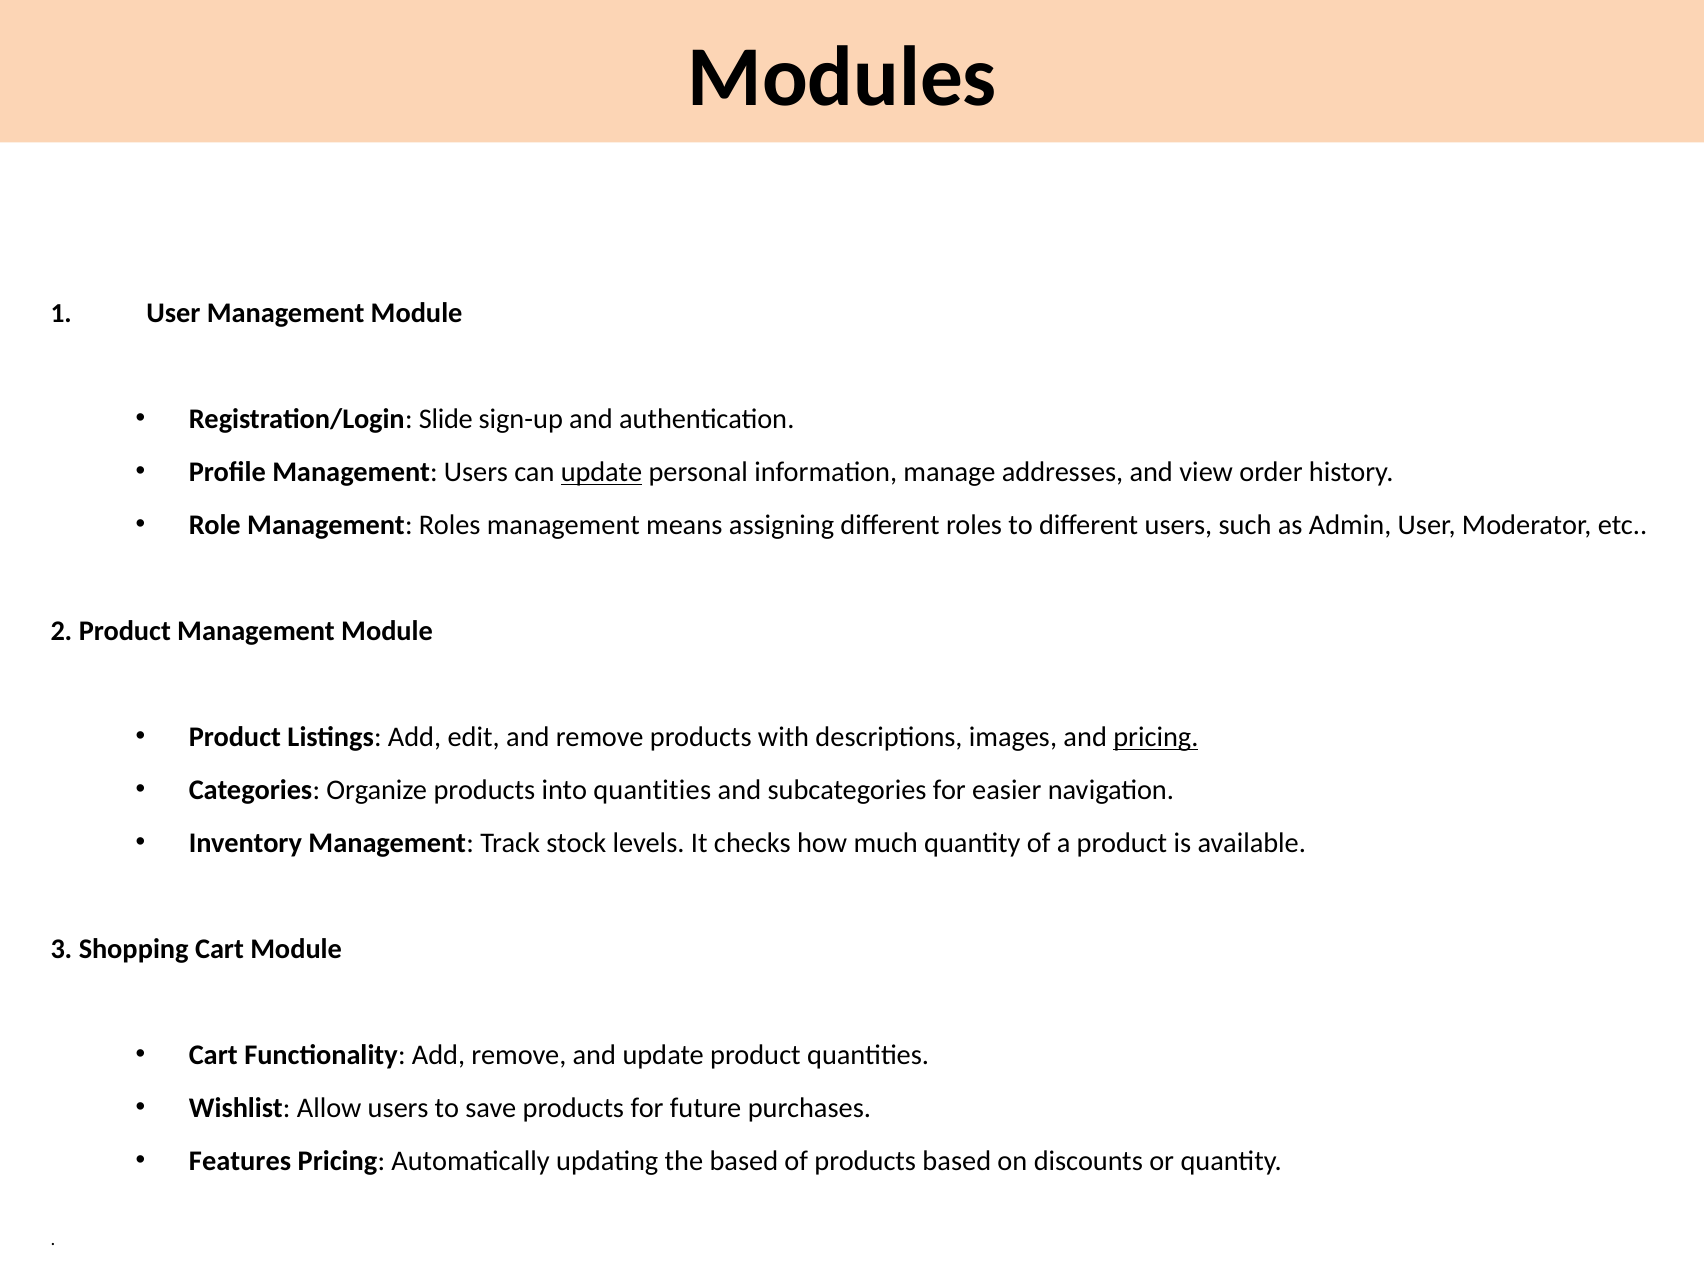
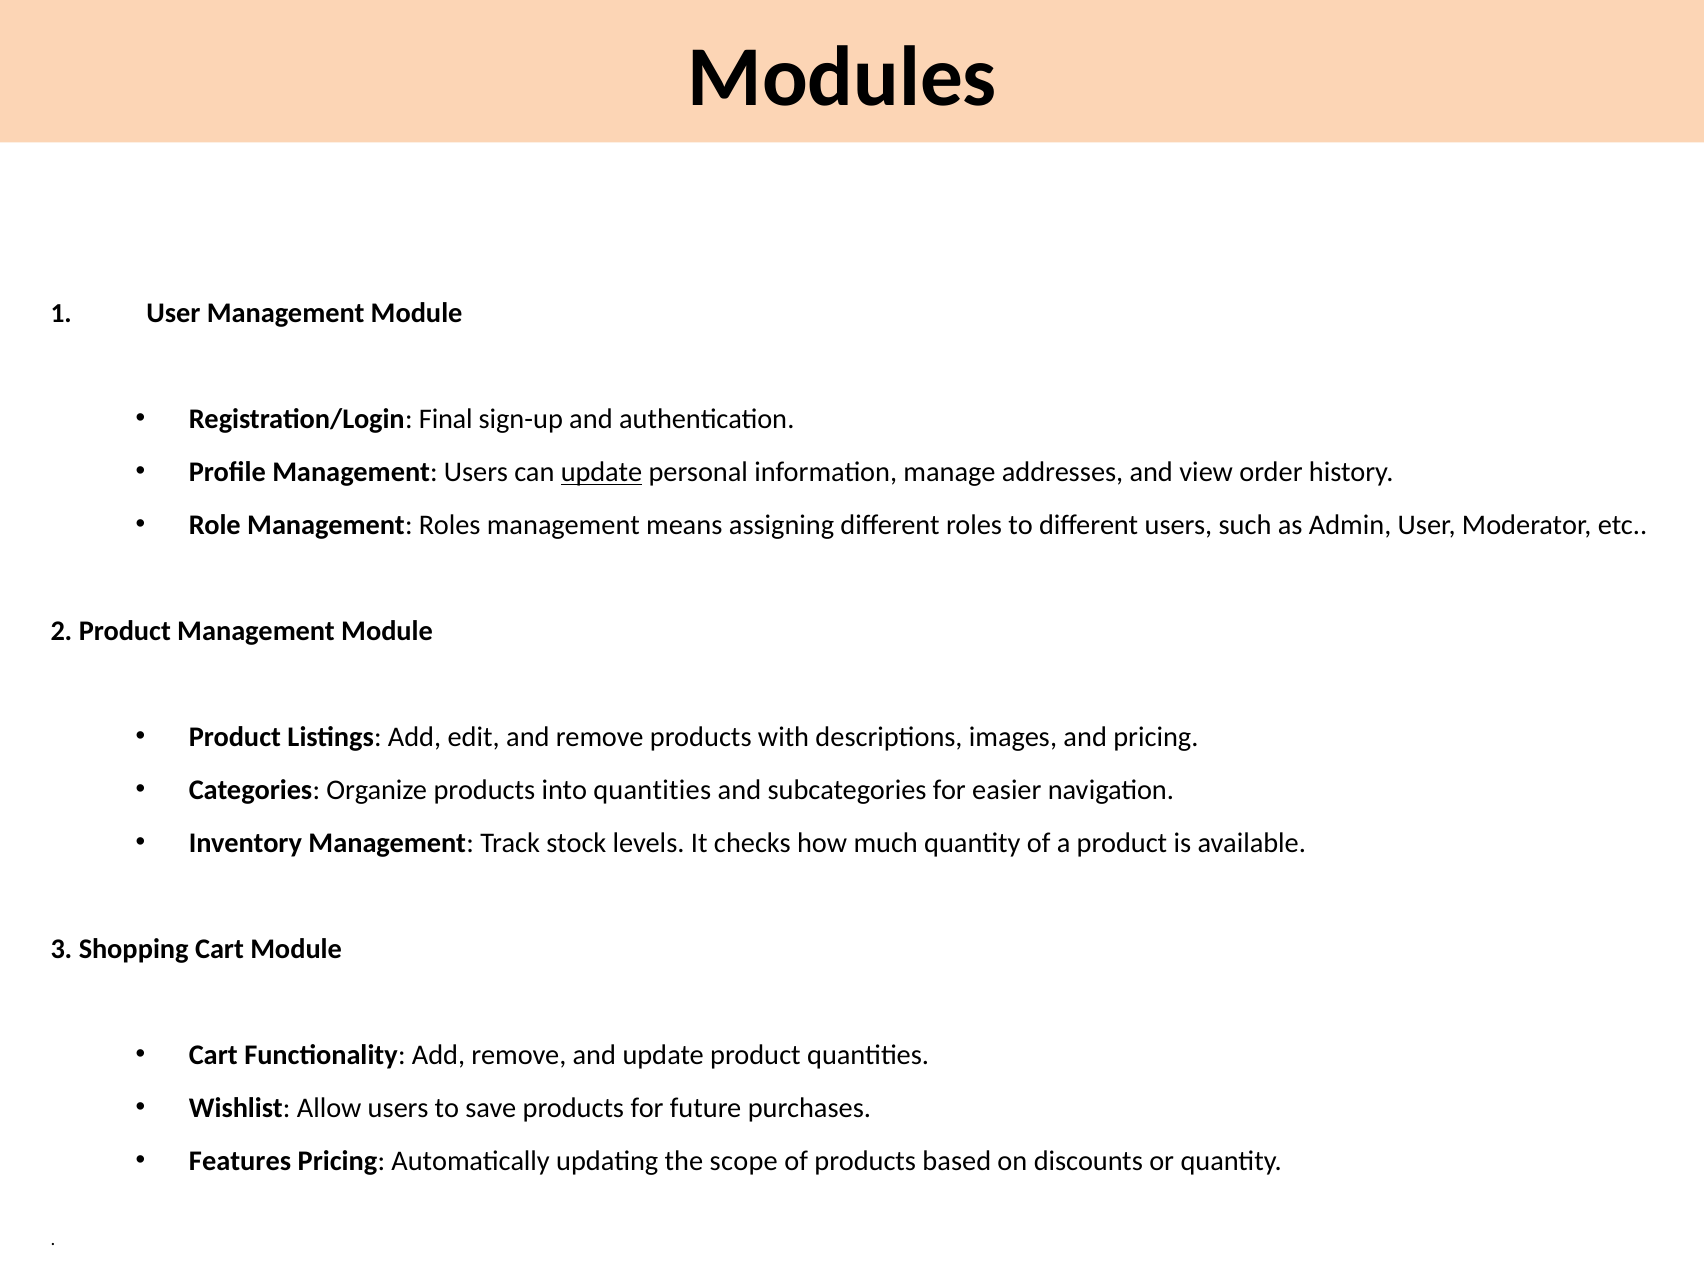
Slide: Slide -> Final
pricing at (1156, 737) underline: present -> none
the based: based -> scope
